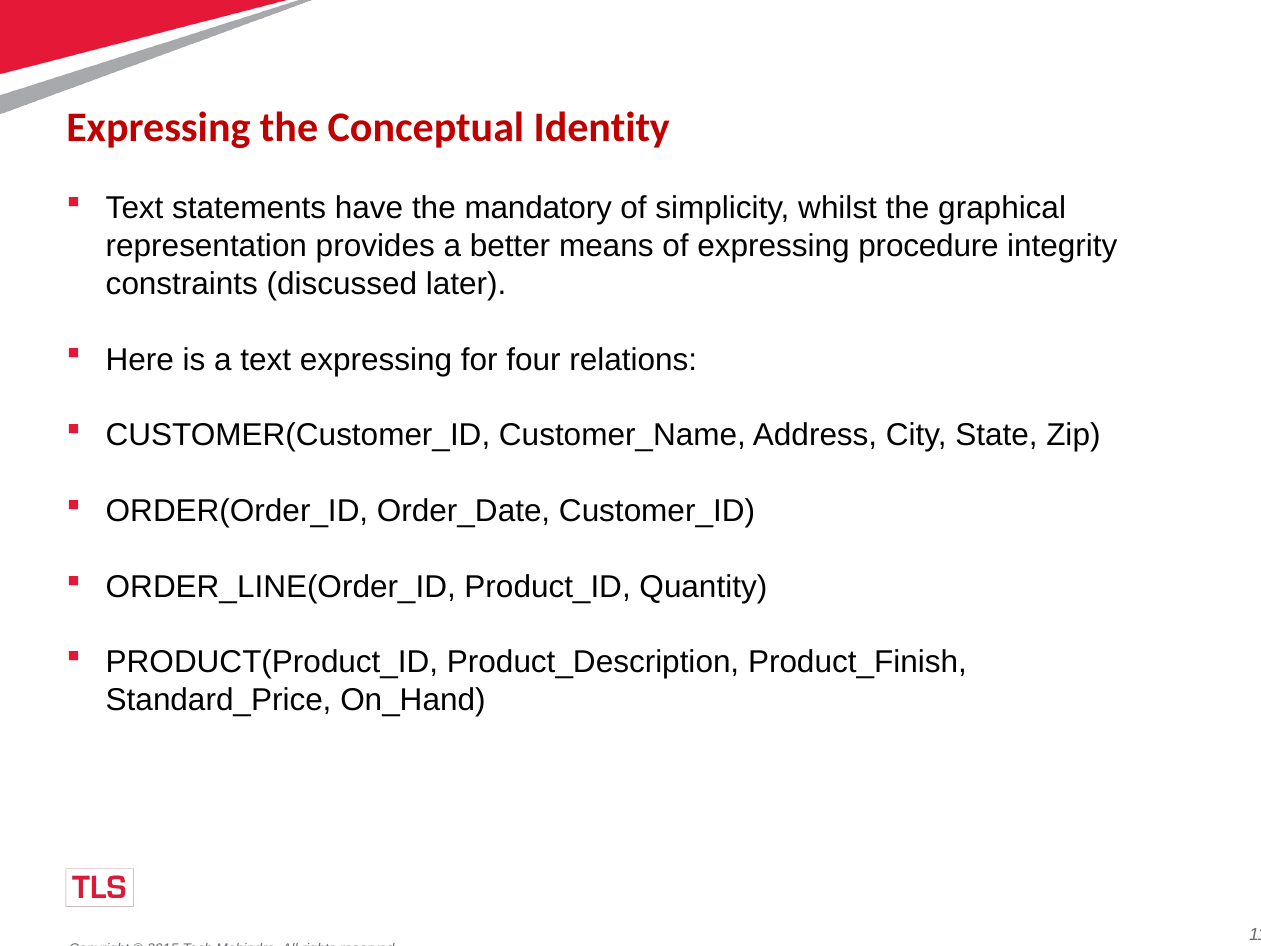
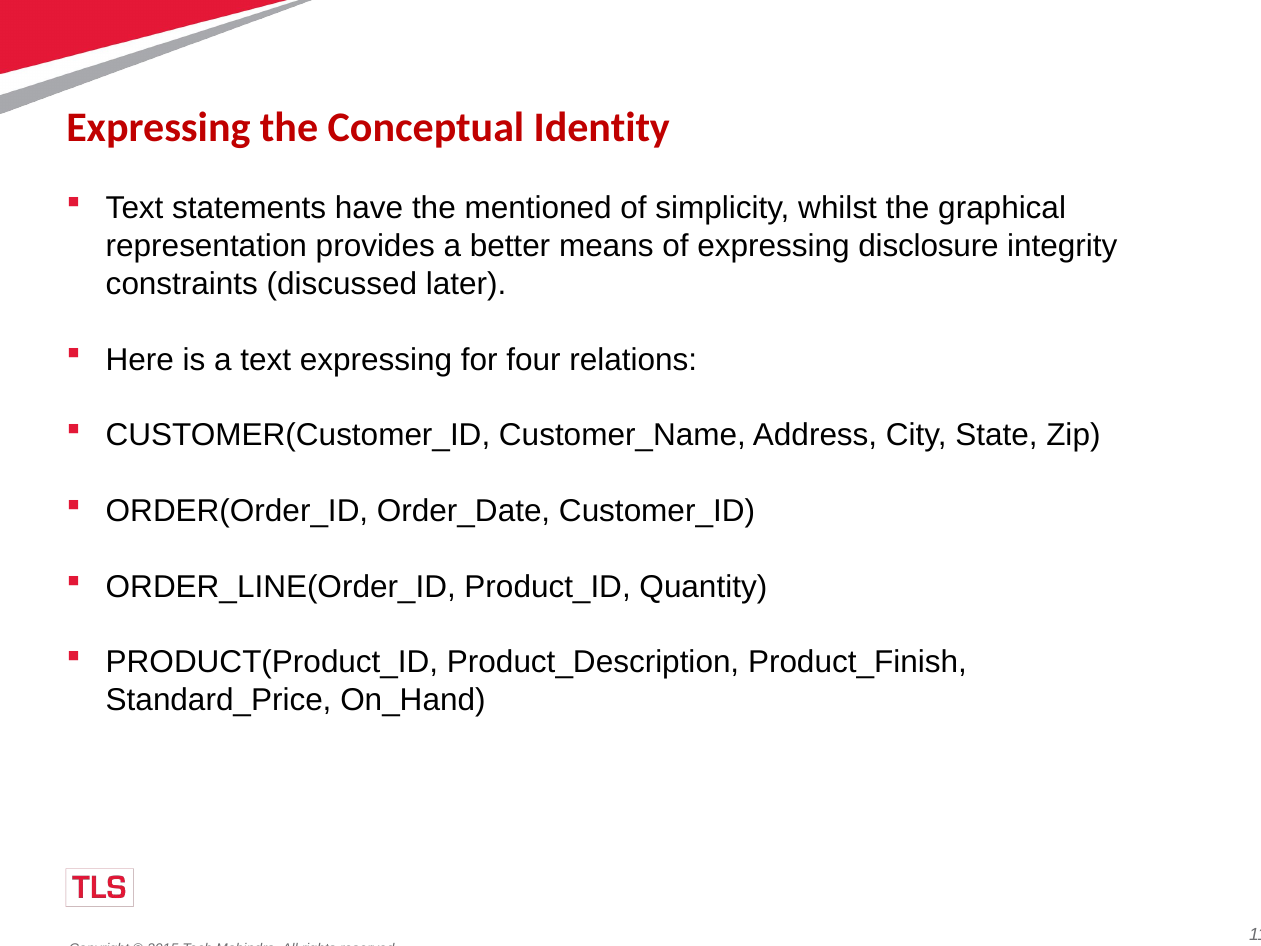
mandatory: mandatory -> mentioned
procedure: procedure -> disclosure
